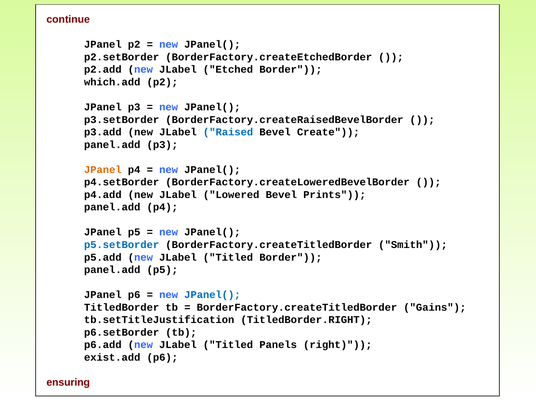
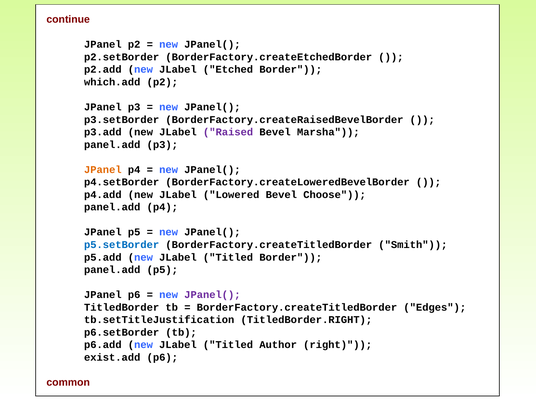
Raised colour: blue -> purple
Create: Create -> Marsha
Prints: Prints -> Choose
JPanel( at (212, 295) colour: blue -> purple
Gains: Gains -> Edges
Panels: Panels -> Author
ensuring: ensuring -> common
